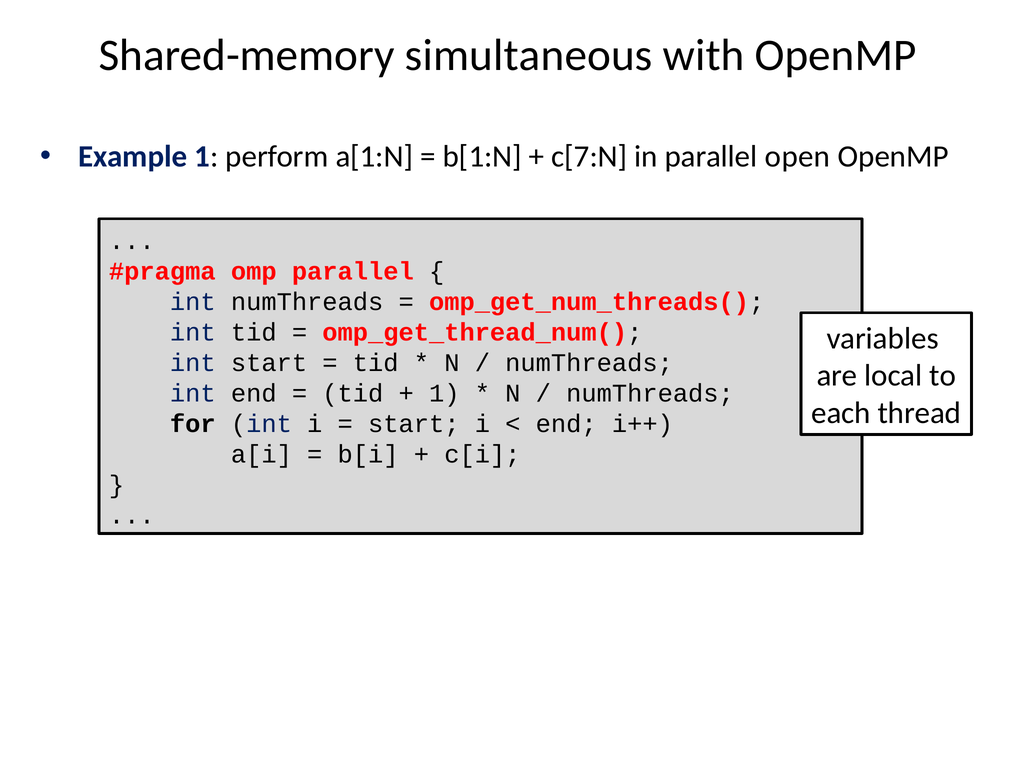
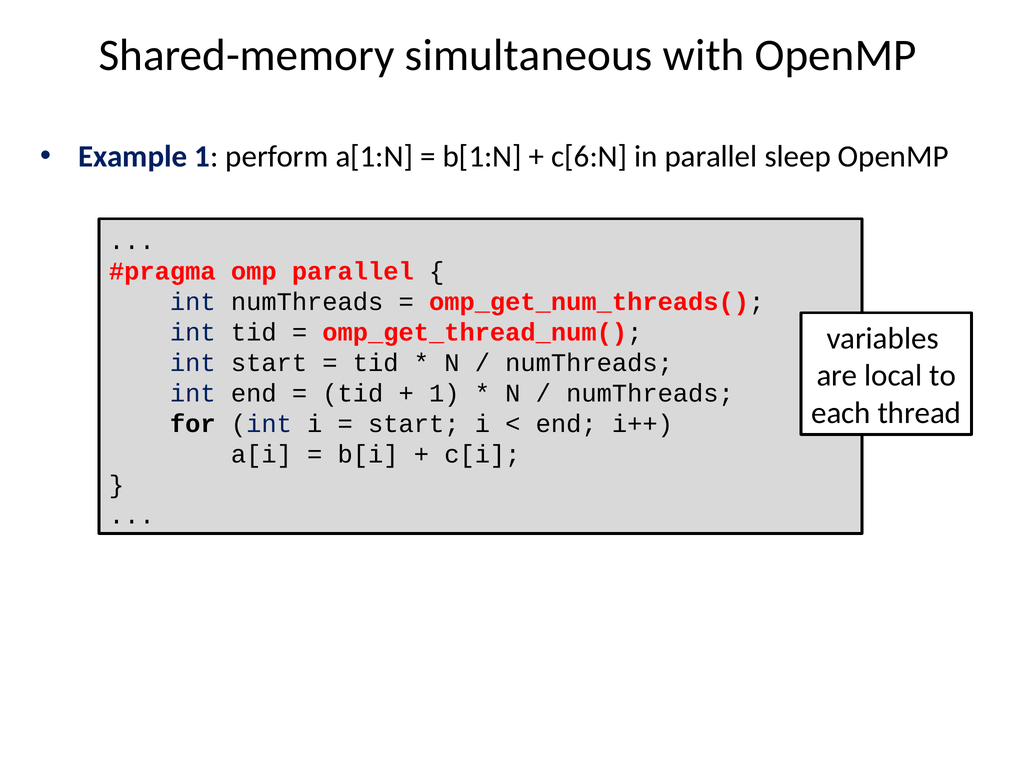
c[7:N: c[7:N -> c[6:N
open: open -> sleep
